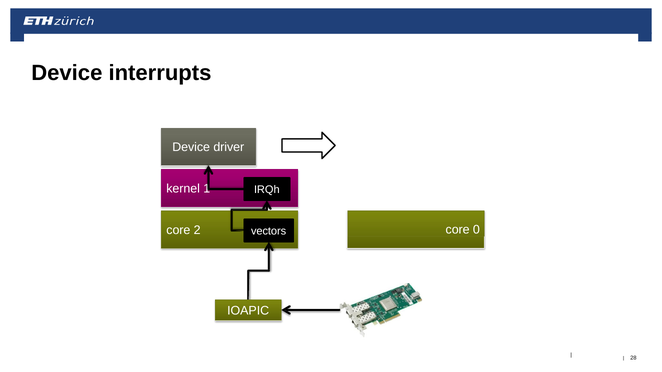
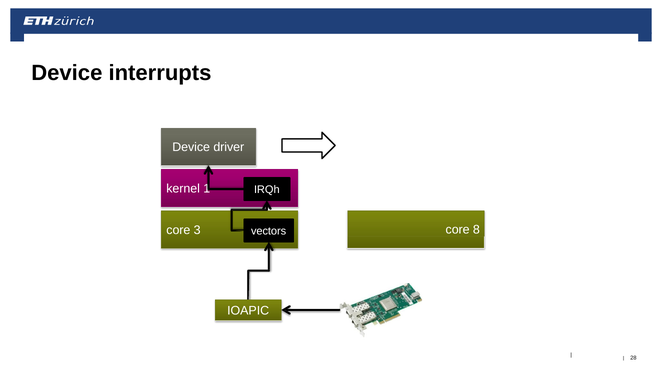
2: 2 -> 3
0: 0 -> 8
